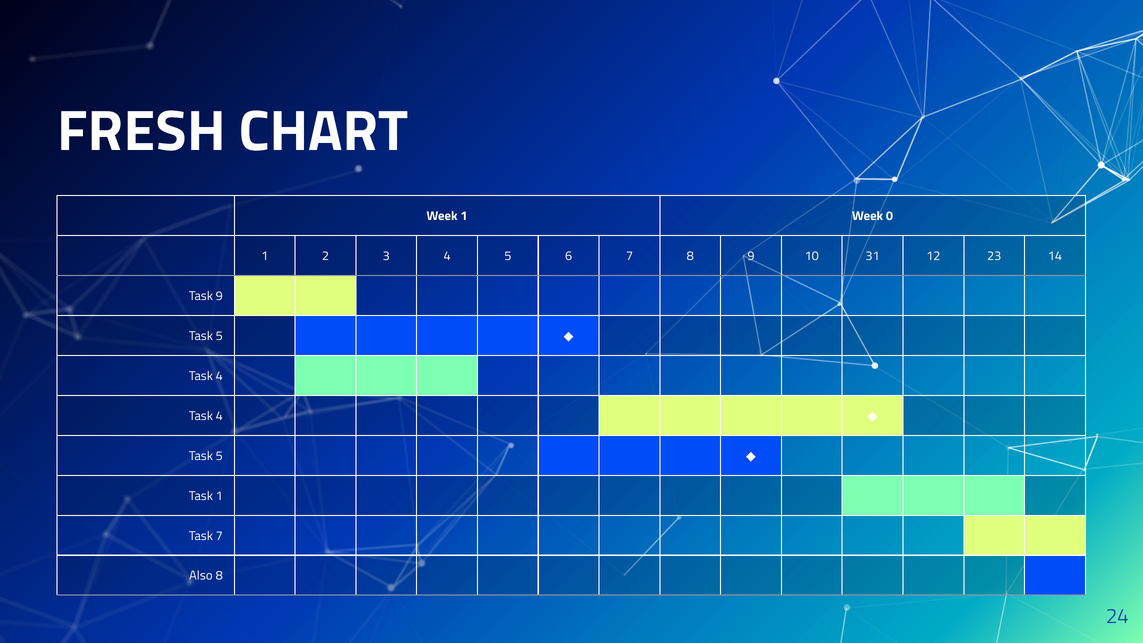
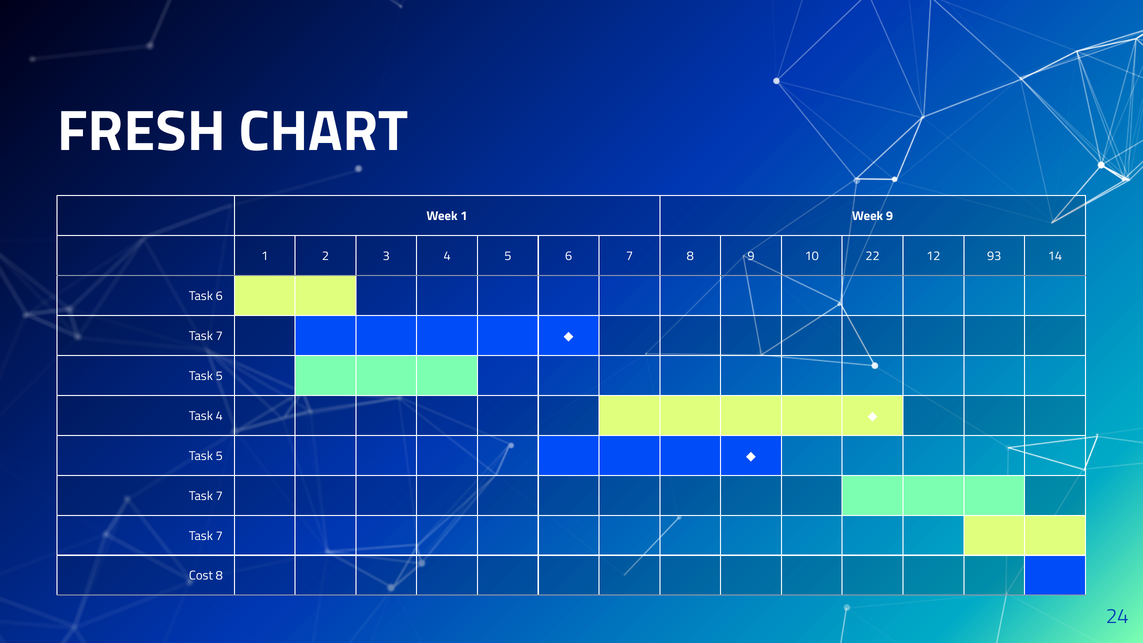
Week 0: 0 -> 9
31: 31 -> 22
23: 23 -> 93
Task 9: 9 -> 6
5 at (219, 336): 5 -> 7
4 at (219, 376): 4 -> 5
1 at (219, 496): 1 -> 7
Also: Also -> Cost
